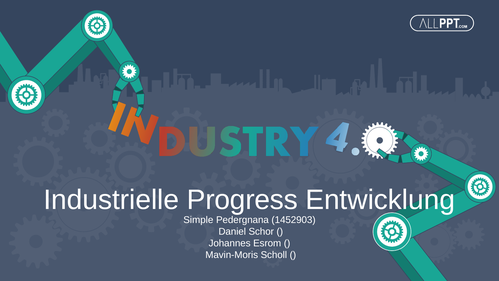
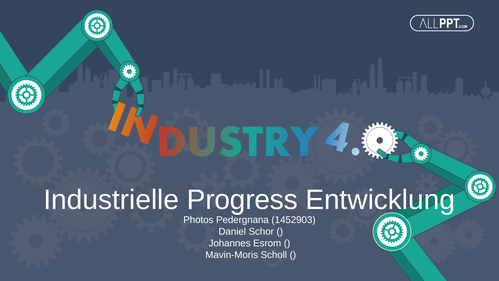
Simple: Simple -> Photos
